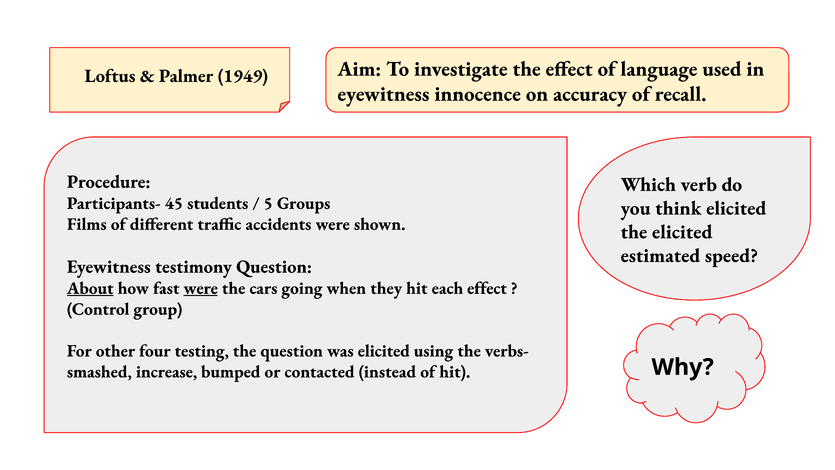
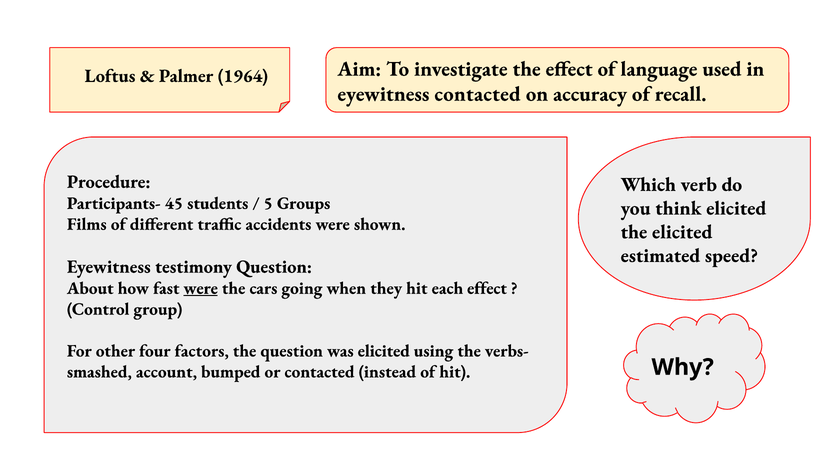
1949: 1949 -> 1964
eyewitness innocence: innocence -> contacted
About underline: present -> none
testing: testing -> factors
increase: increase -> account
